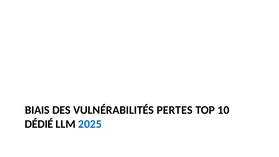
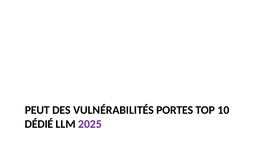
BIAIS: BIAIS -> PEUT
PERTES: PERTES -> PORTES
2025 colour: blue -> purple
